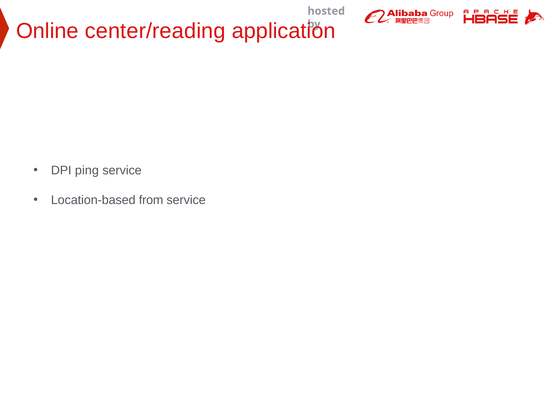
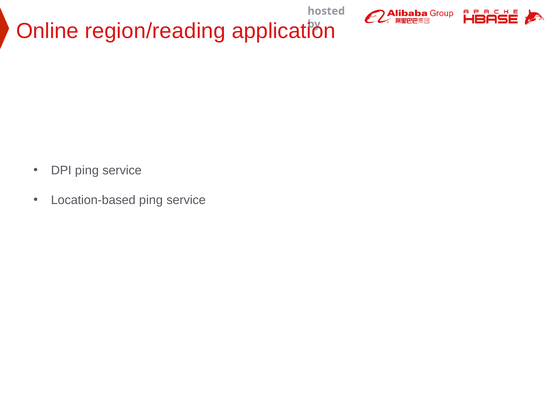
center/reading: center/reading -> region/reading
Location-based from: from -> ping
